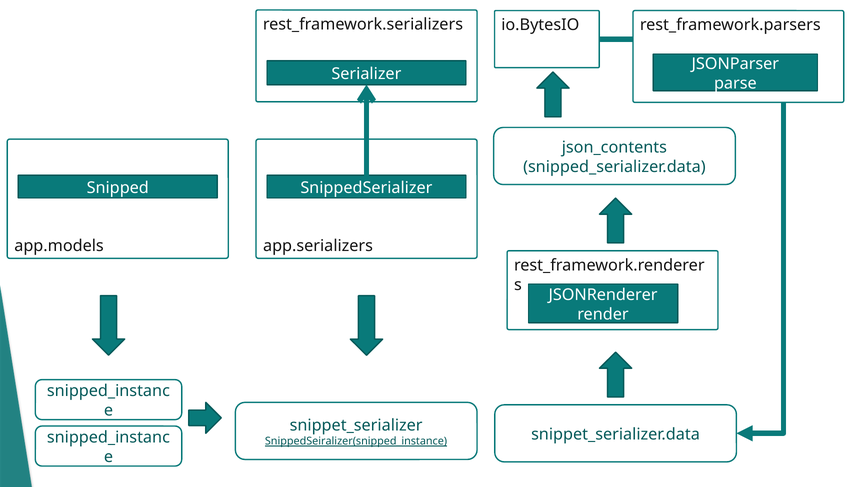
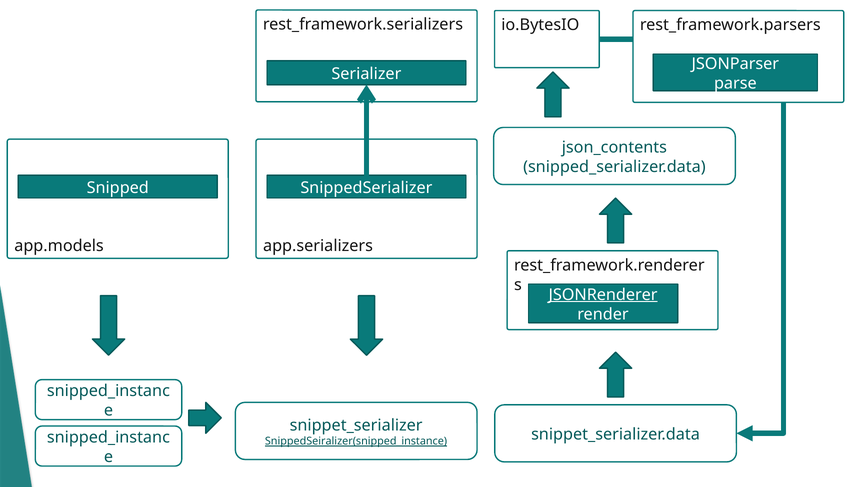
JSONRenderer underline: none -> present
